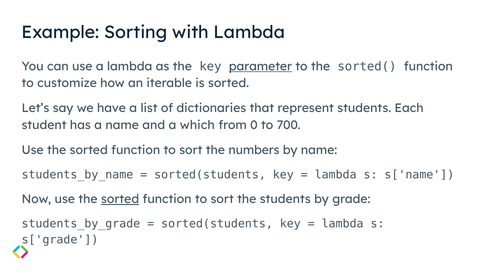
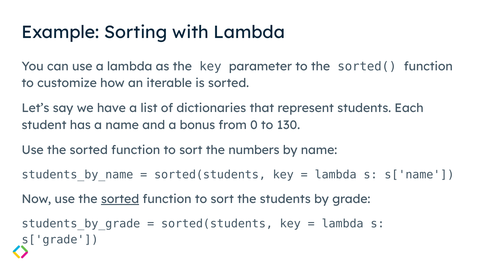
parameter underline: present -> none
which: which -> bonus
700: 700 -> 130
